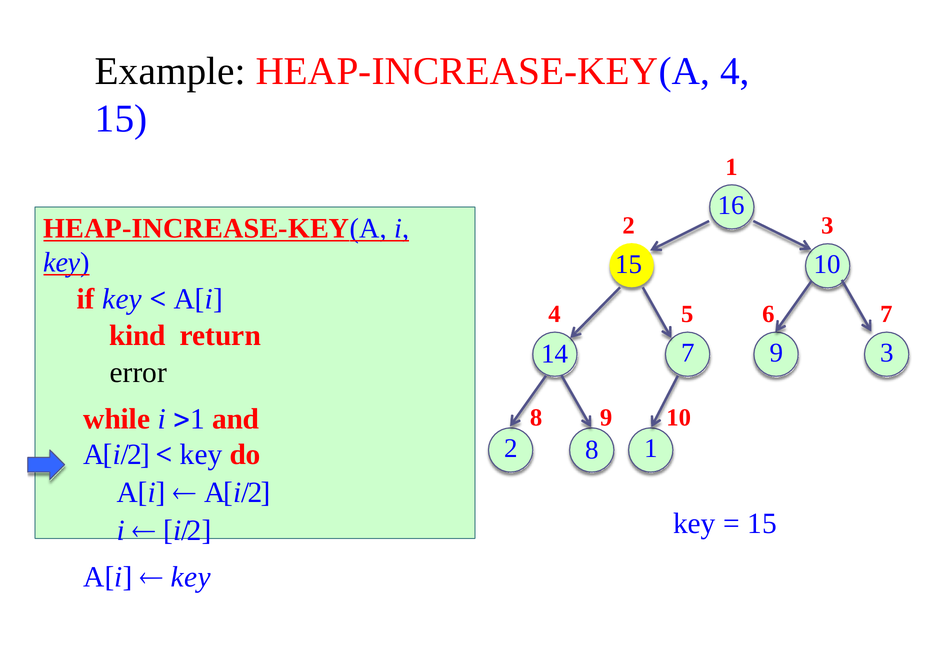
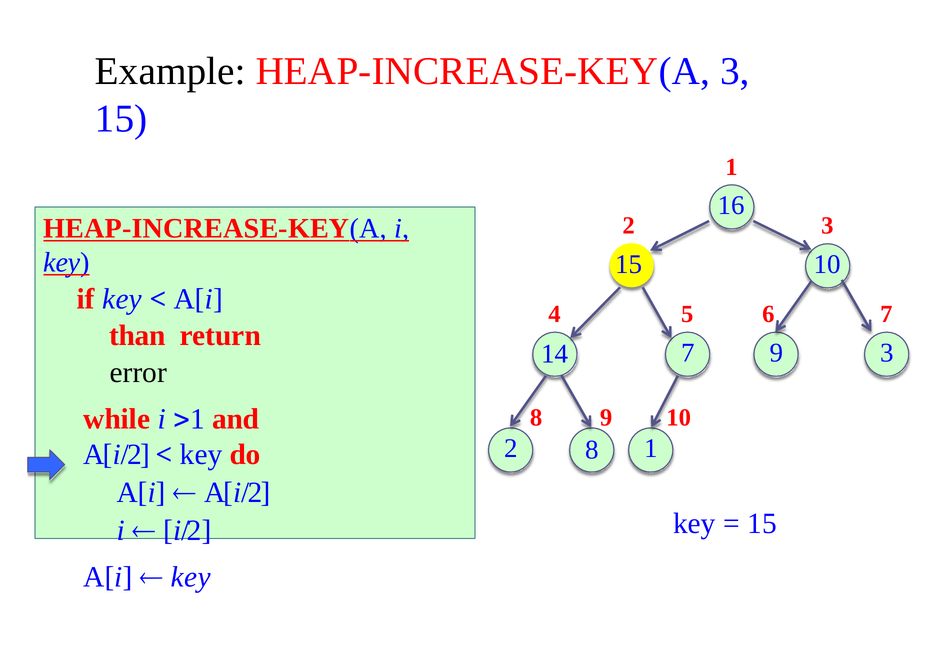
HEAP-INCREASE-KEY(A 4: 4 -> 3
kind: kind -> than
